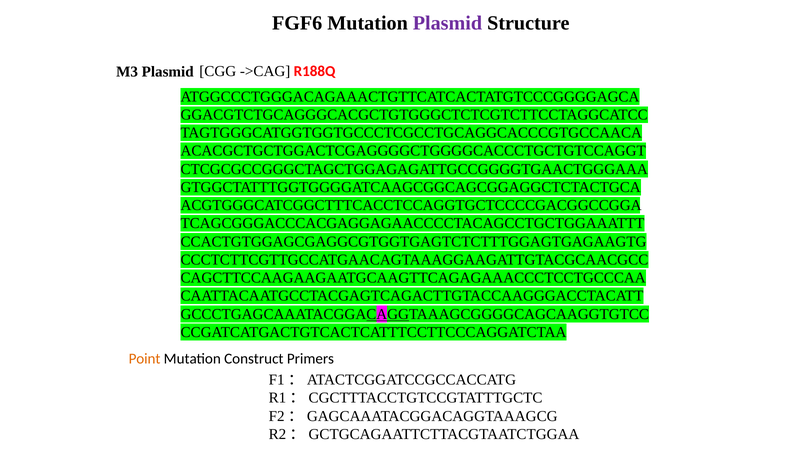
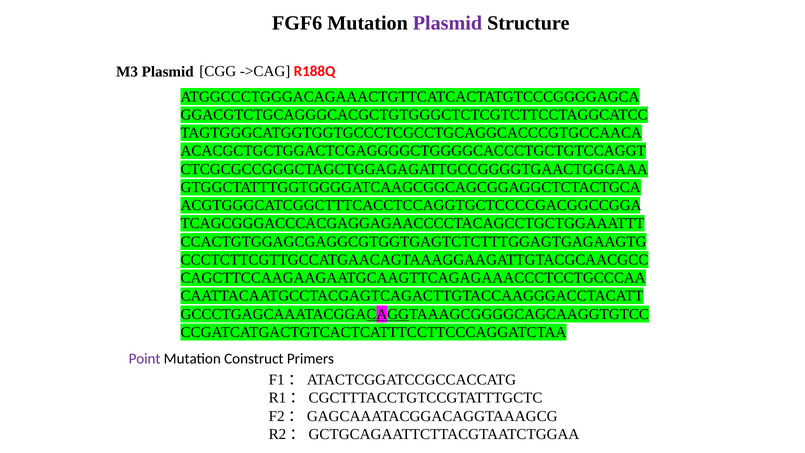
Point colour: orange -> purple
